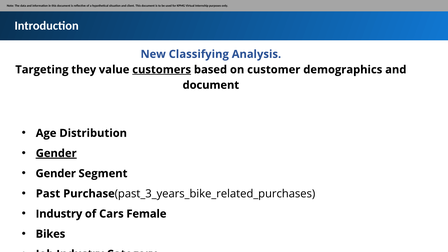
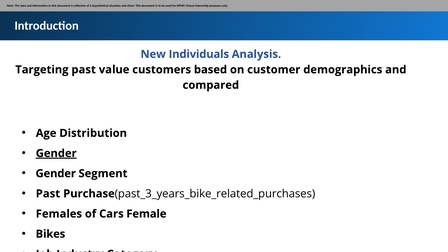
Classifying: Classifying -> Individuals
Targeting they: they -> past
customers underline: present -> none
document at (211, 85): document -> compared
Industry at (59, 214): Industry -> Females
